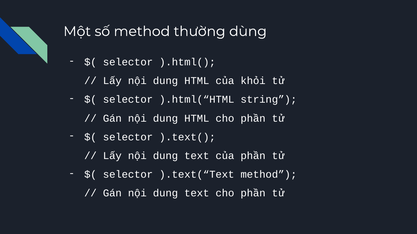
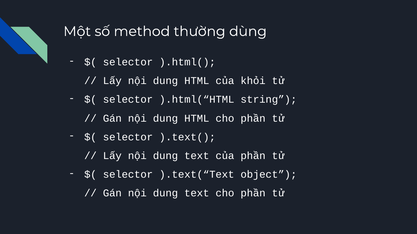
).text(“Text method: method -> object
